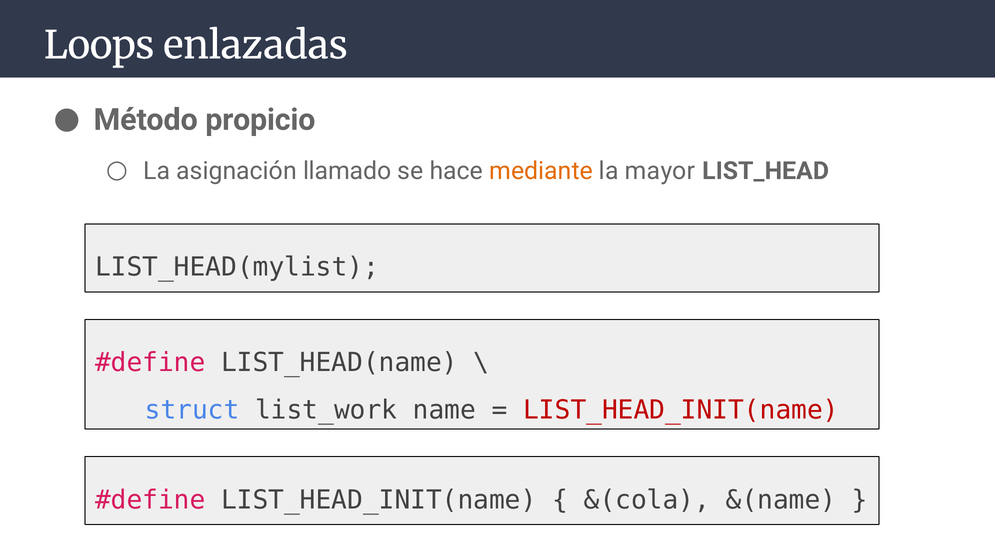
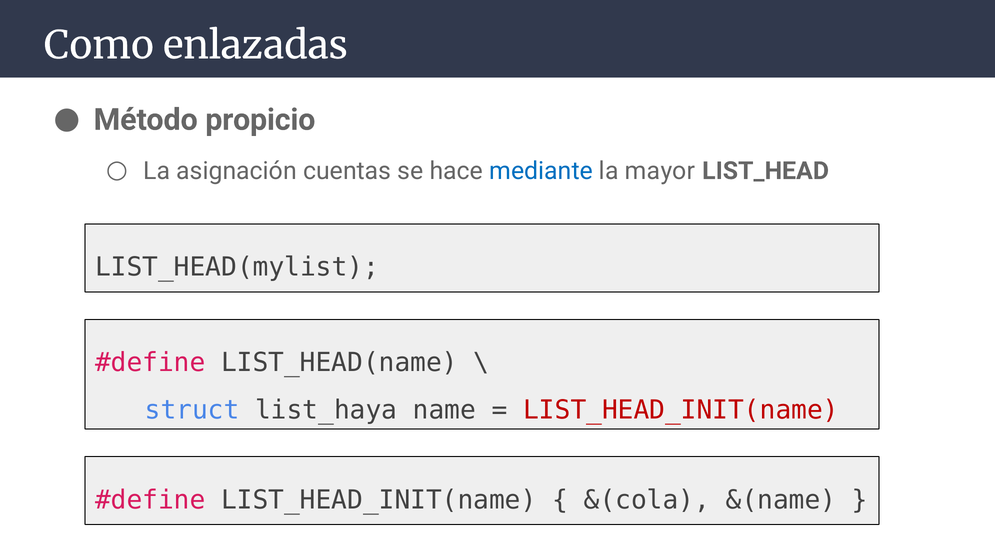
Loops: Loops -> Como
llamado: llamado -> cuentas
mediante colour: orange -> blue
list_work: list_work -> list_haya
